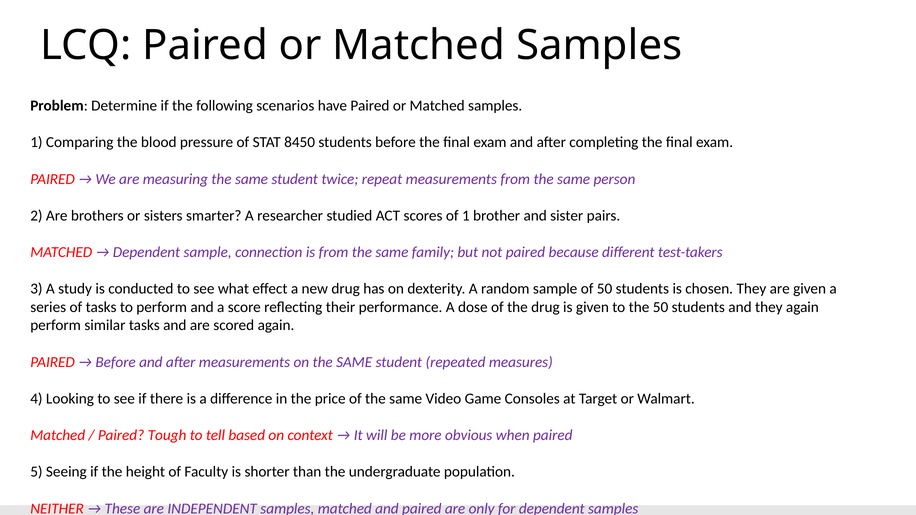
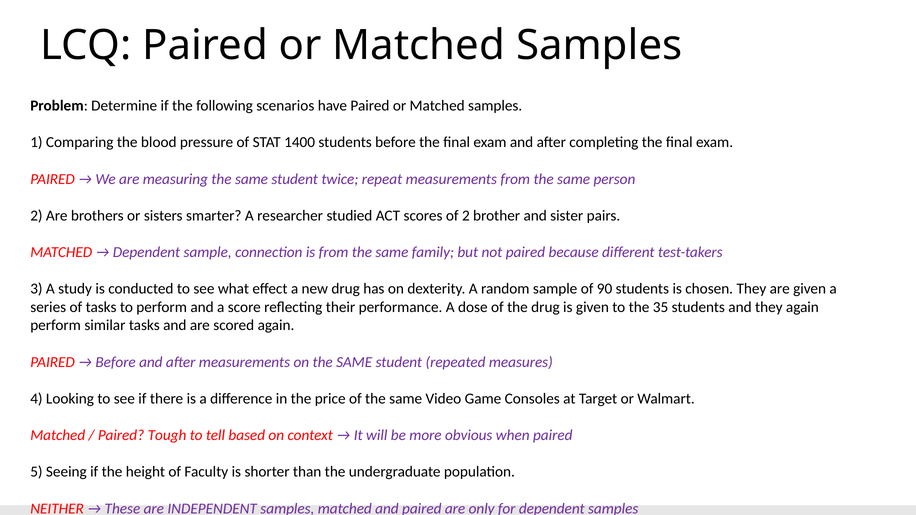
8450: 8450 -> 1400
of 1: 1 -> 2
of 50: 50 -> 90
the 50: 50 -> 35
